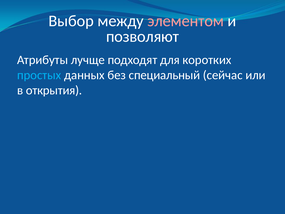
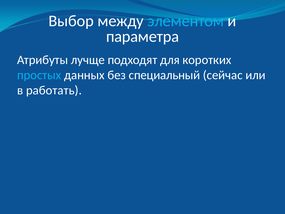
элементом colour: pink -> light blue
позволяют: позволяют -> параметра
открытия: открытия -> работать
